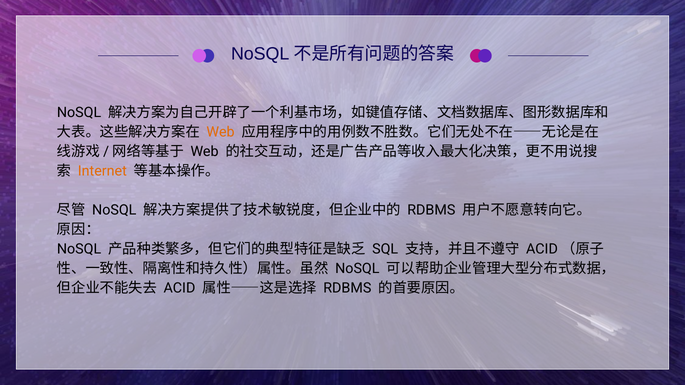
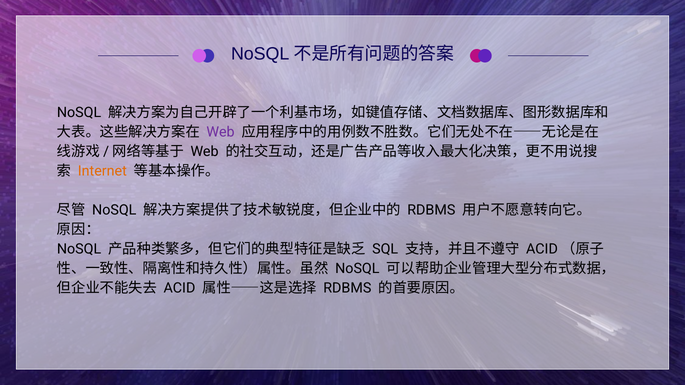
Web at (221, 132) colour: orange -> purple
